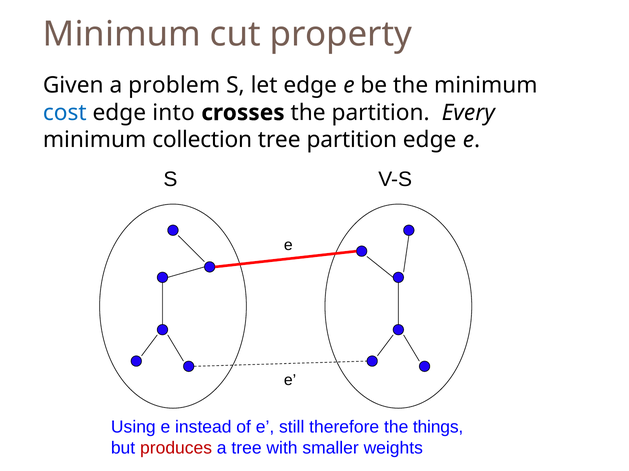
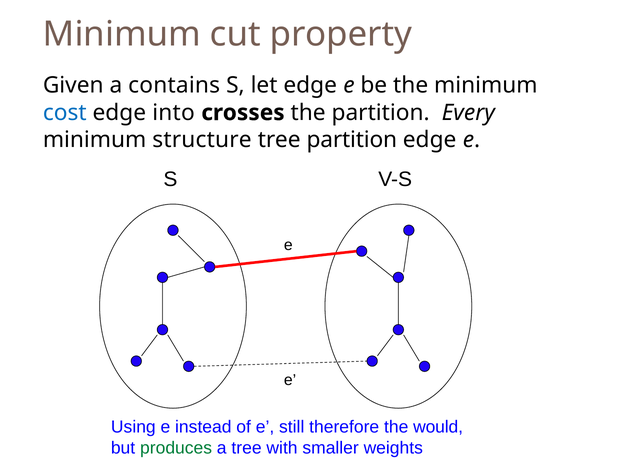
problem: problem -> contains
collection: collection -> structure
things: things -> would
produces colour: red -> green
